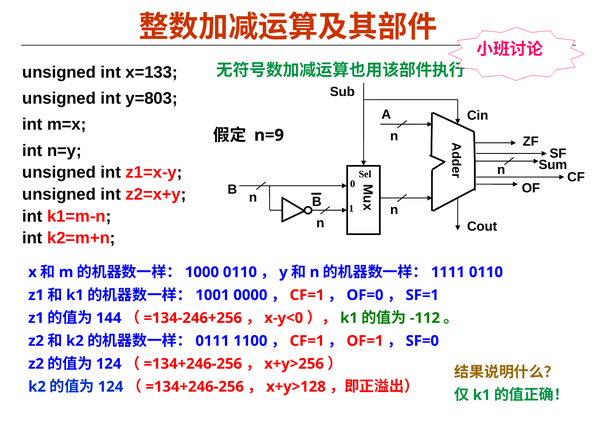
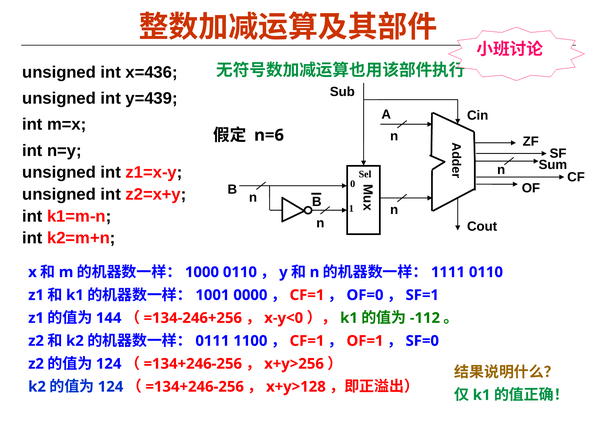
x=133: x=133 -> x=436
y=803: y=803 -> y=439
n=9: n=9 -> n=6
